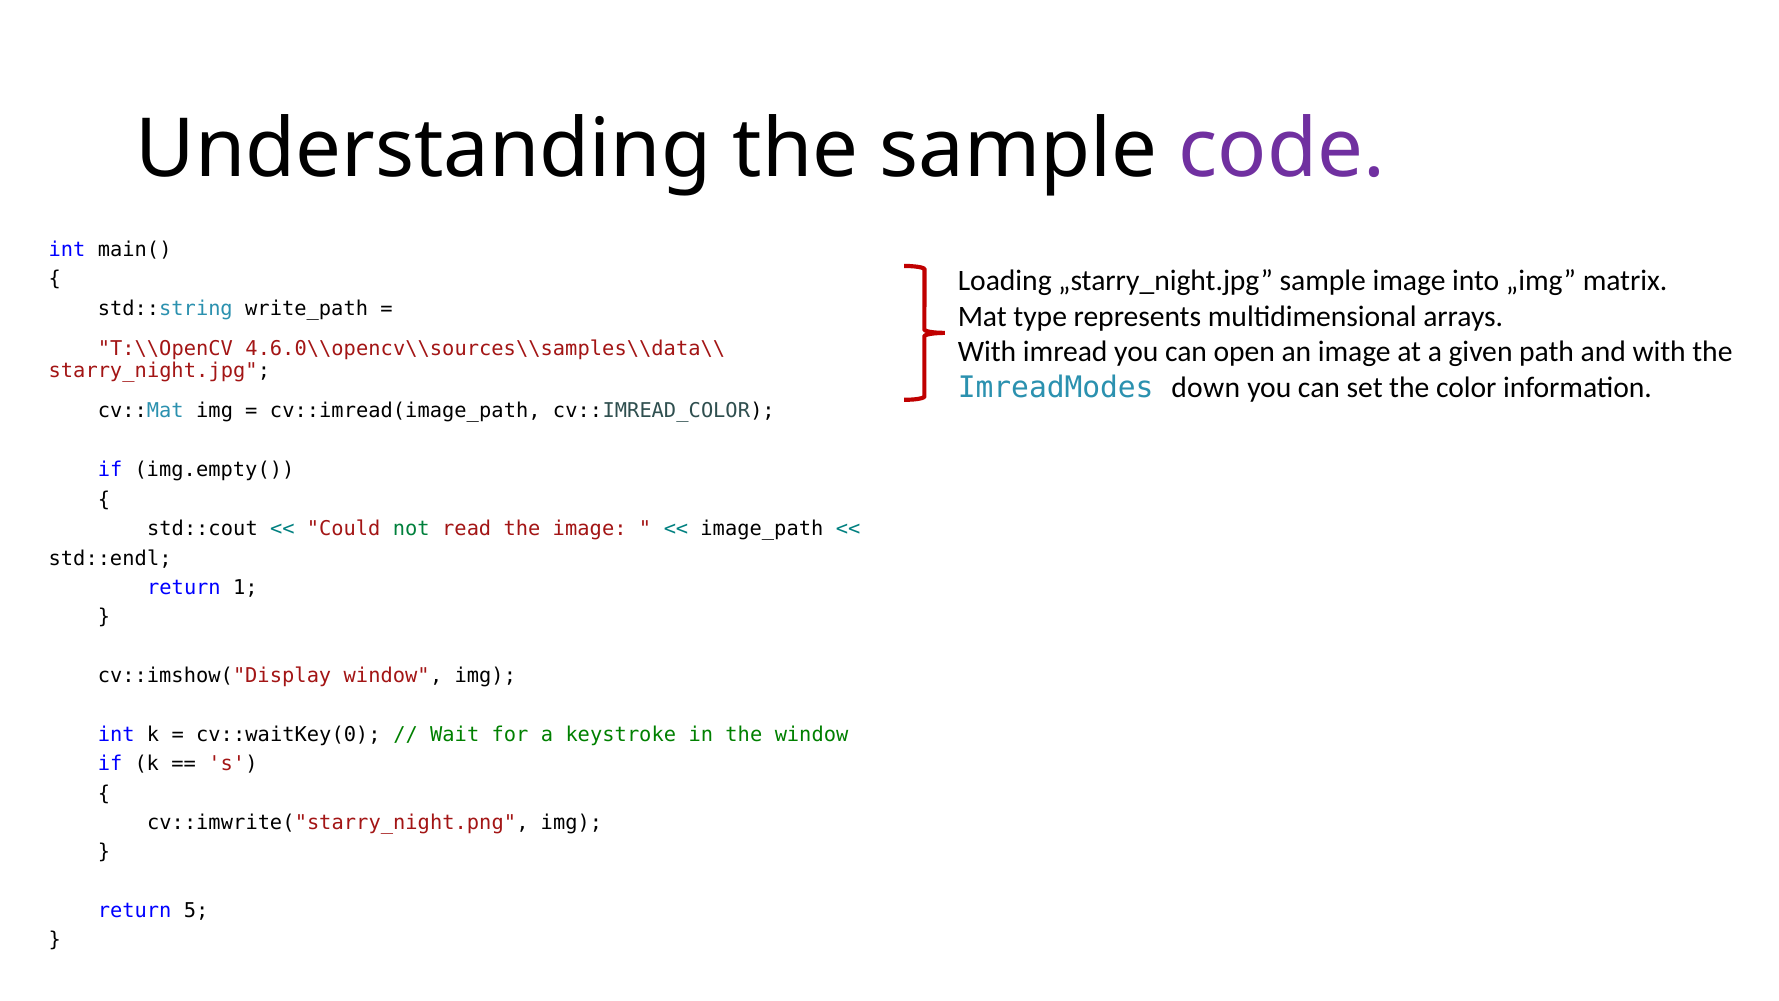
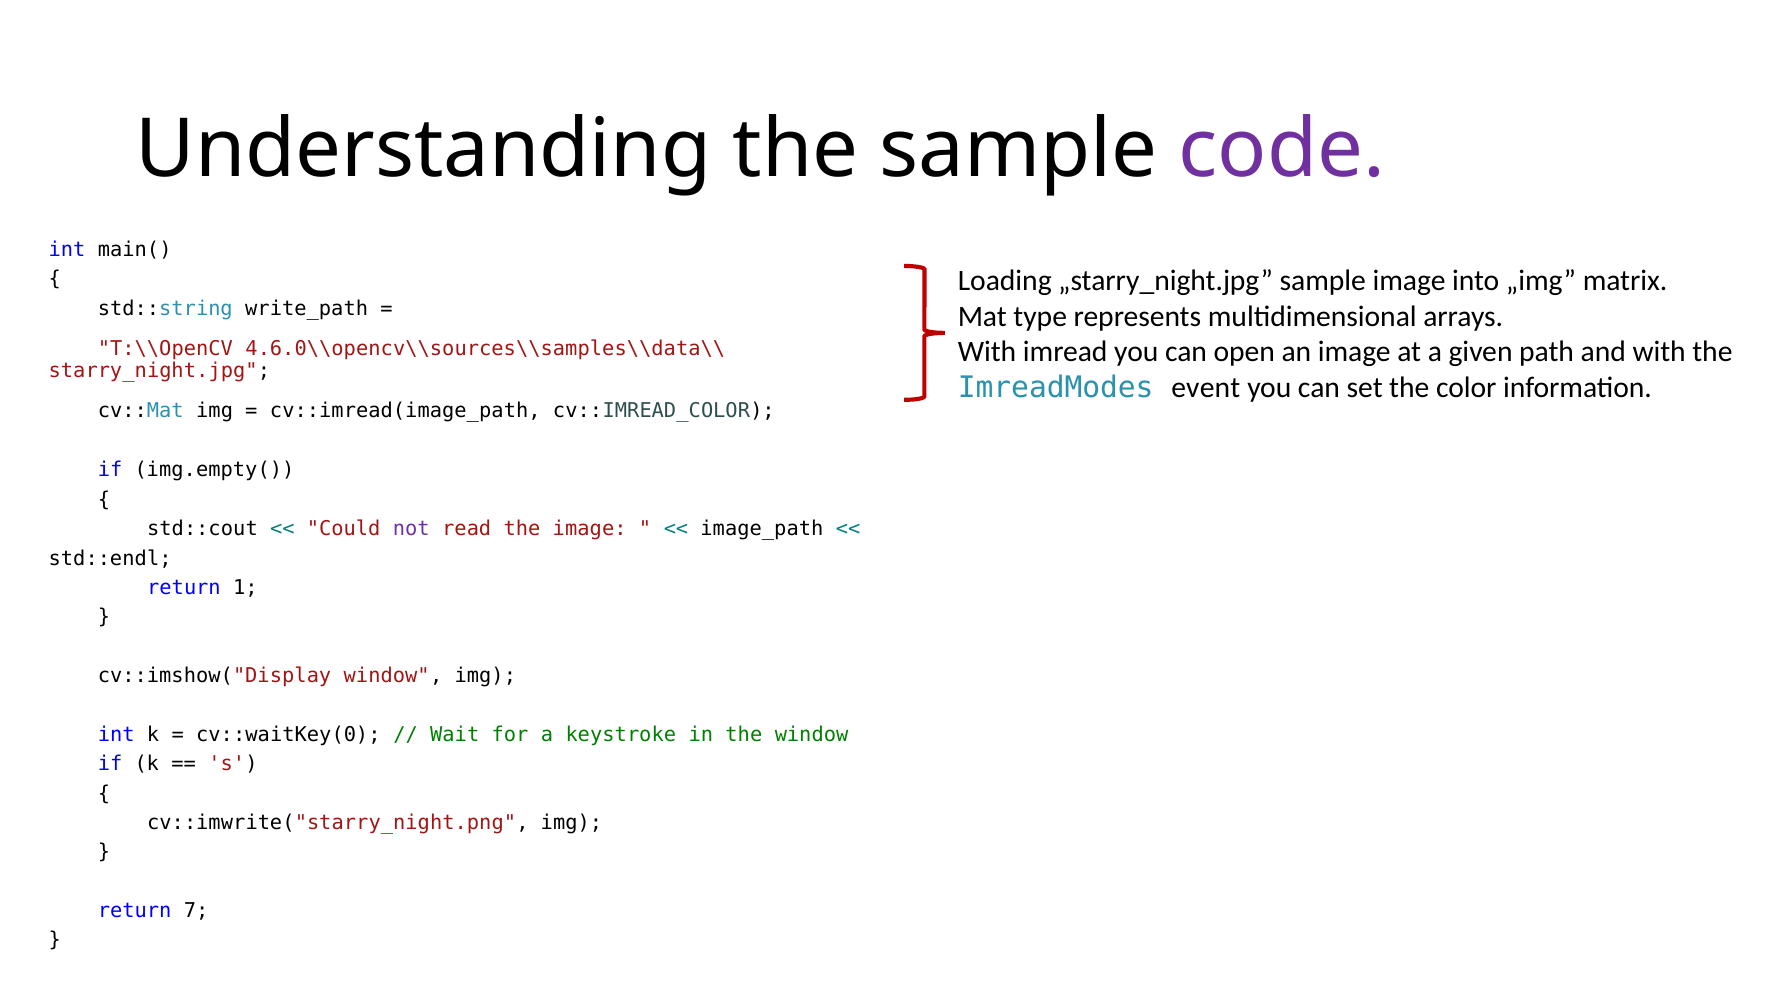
down: down -> event
not colour: green -> purple
5: 5 -> 7
